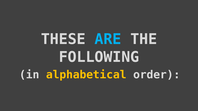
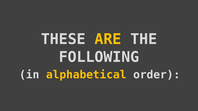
ARE colour: light blue -> yellow
